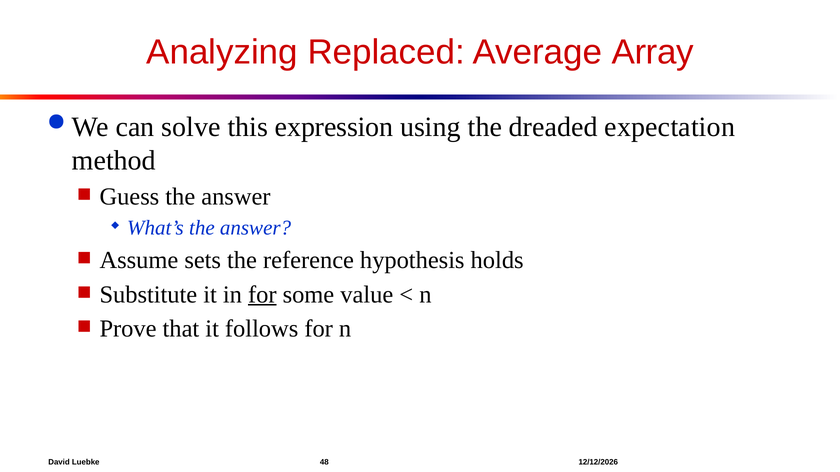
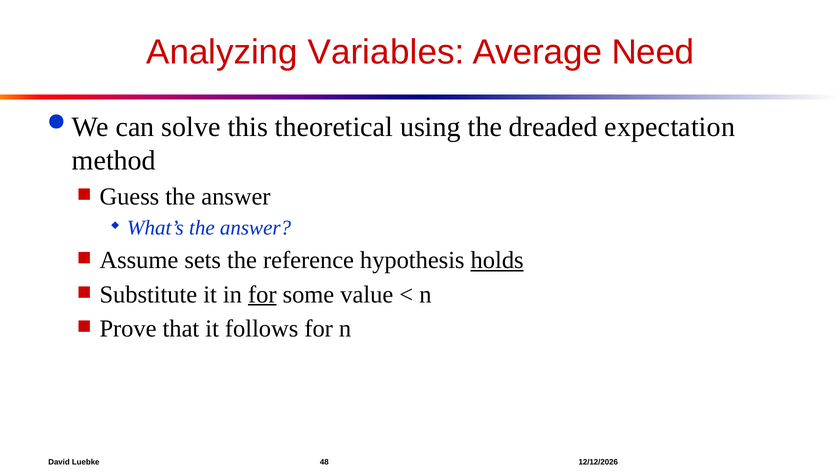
Replaced: Replaced -> Variables
Array: Array -> Need
expression: expression -> theoretical
holds underline: none -> present
